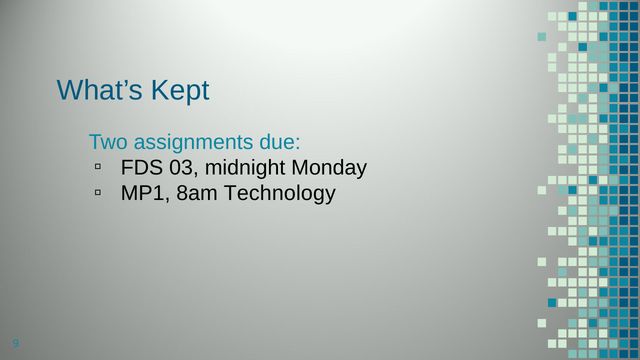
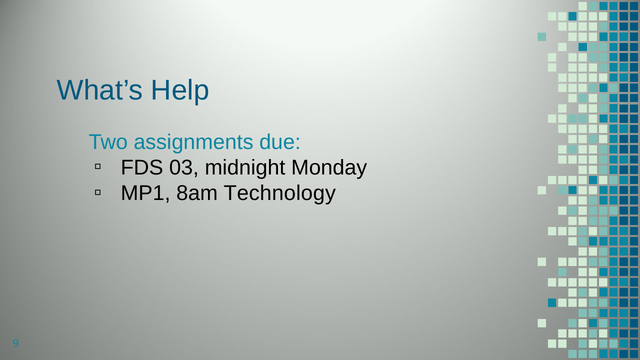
Kept: Kept -> Help
